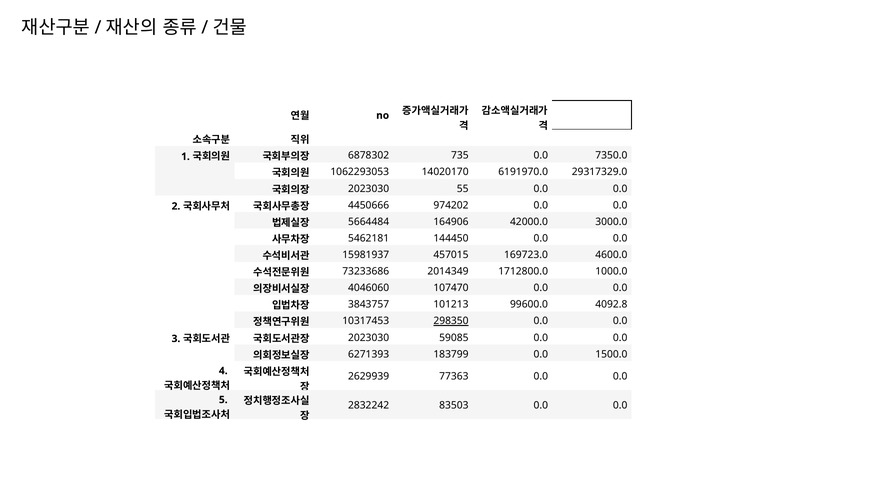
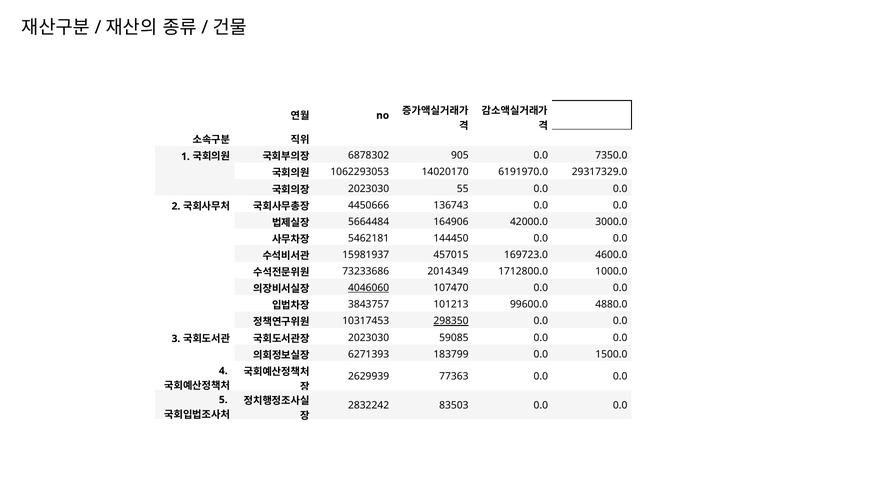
735: 735 -> 905
974202: 974202 -> 136743
4046060 underline: none -> present
4092.8: 4092.8 -> 4880.0
